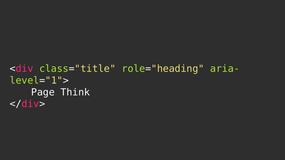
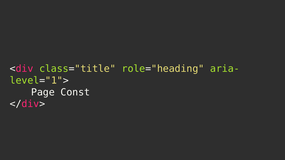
Think: Think -> Const
